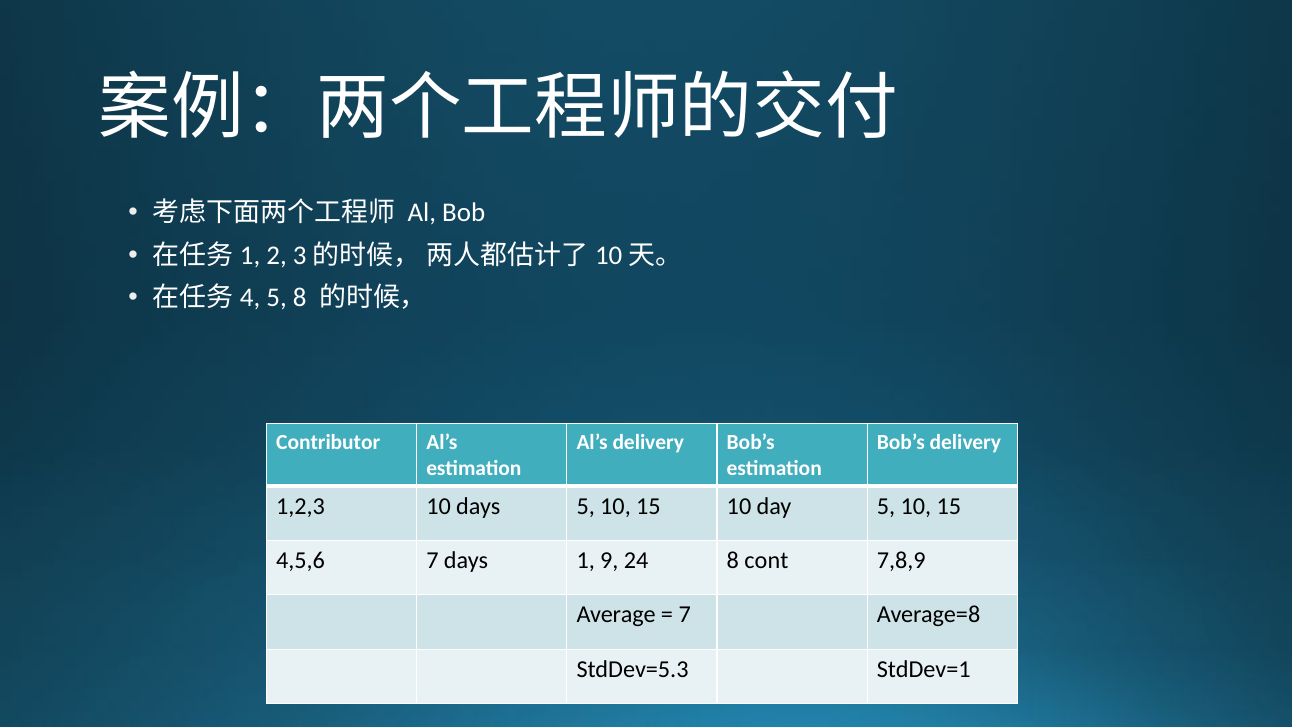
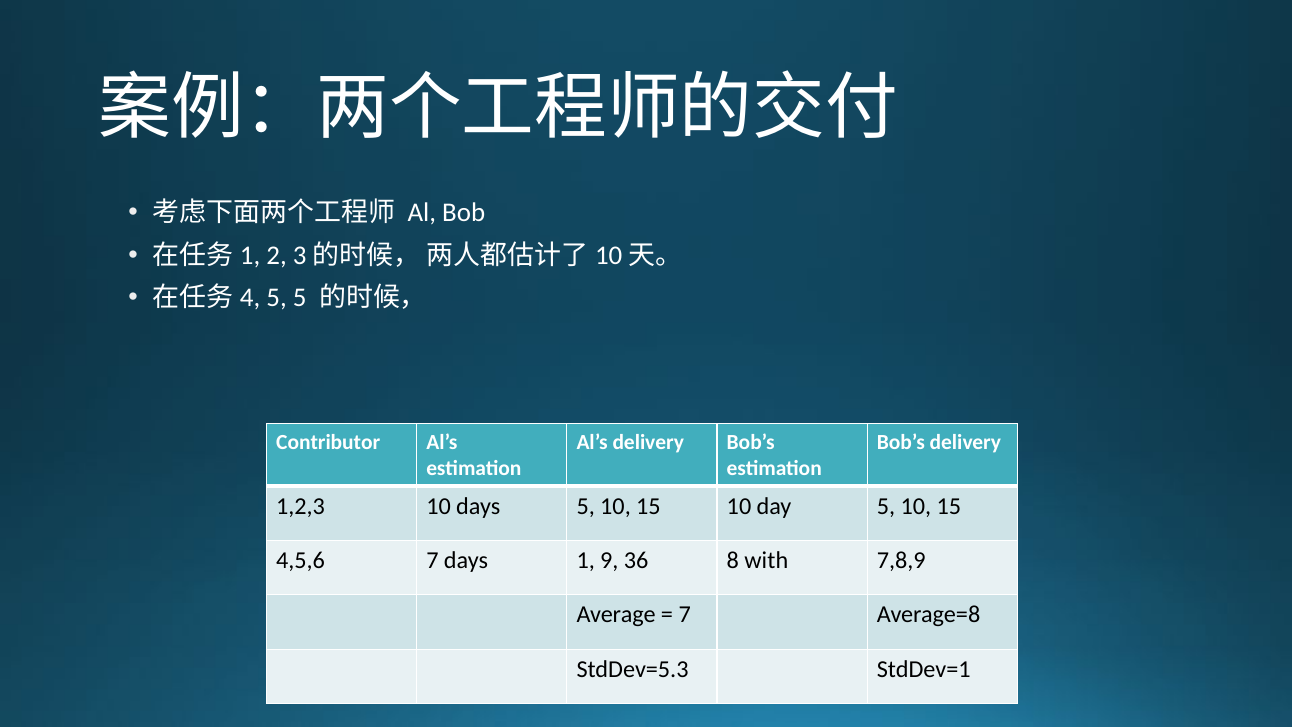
5 8: 8 -> 5
24: 24 -> 36
cont: cont -> with
